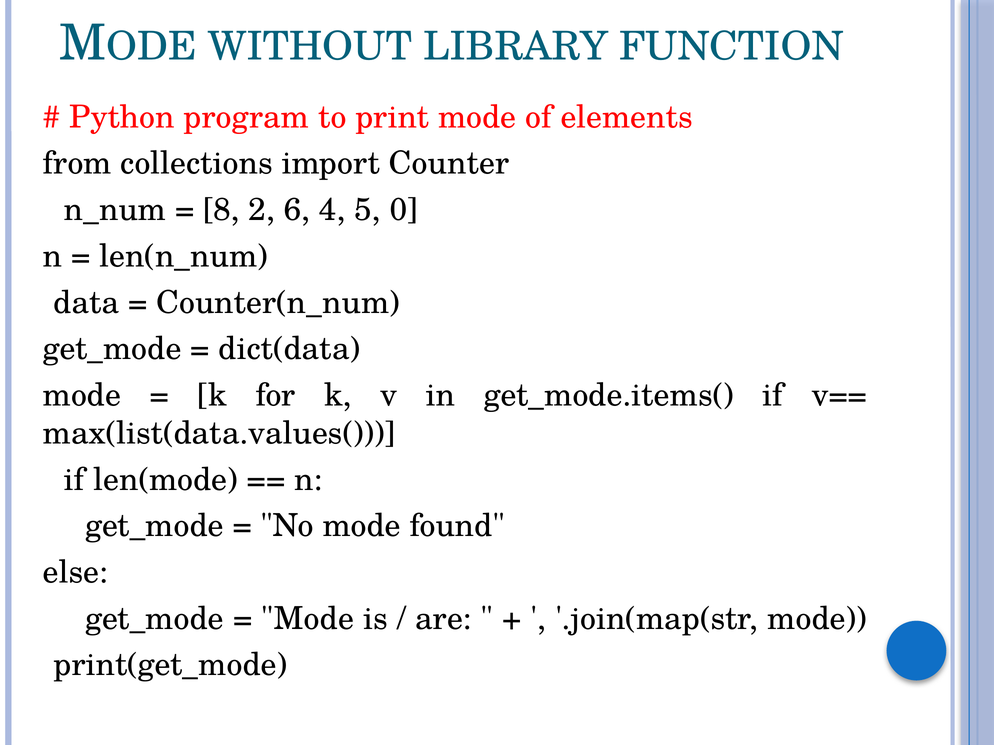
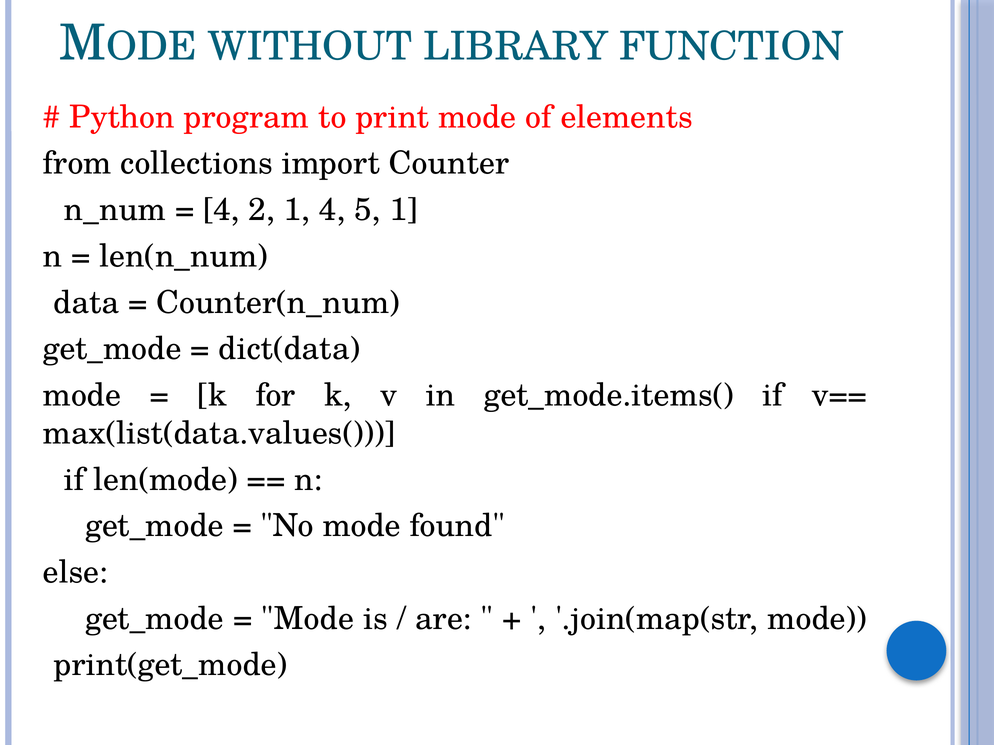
8 at (221, 210): 8 -> 4
2 6: 6 -> 1
5 0: 0 -> 1
